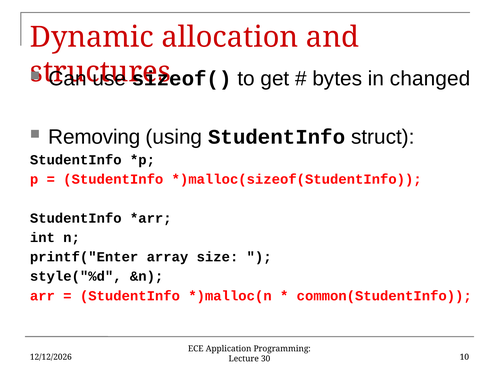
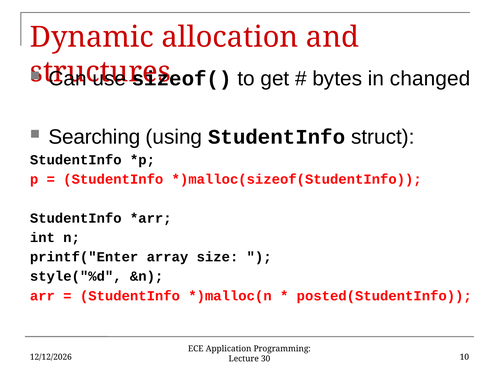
Removing: Removing -> Searching
common(StudentInfo: common(StudentInfo -> posted(StudentInfo
